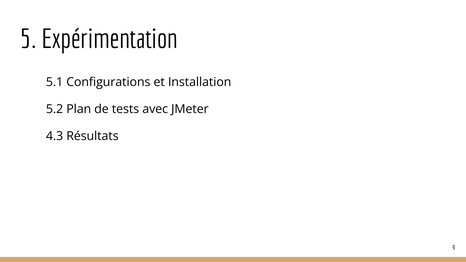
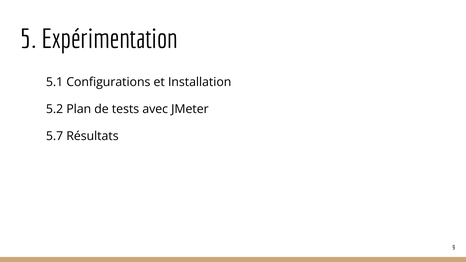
4.3: 4.3 -> 5.7
